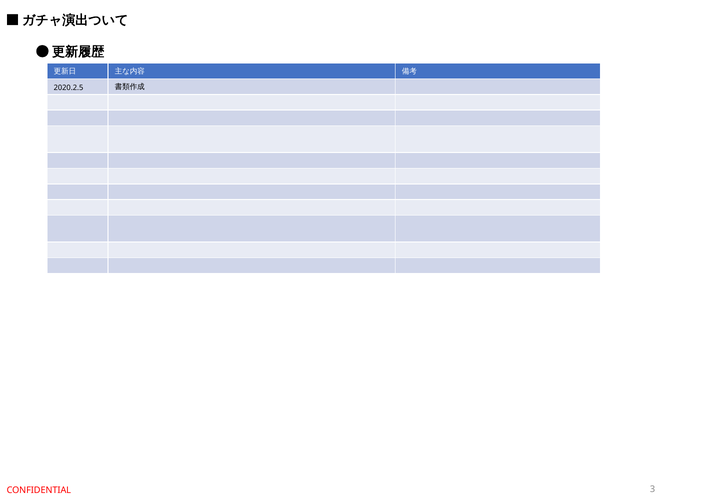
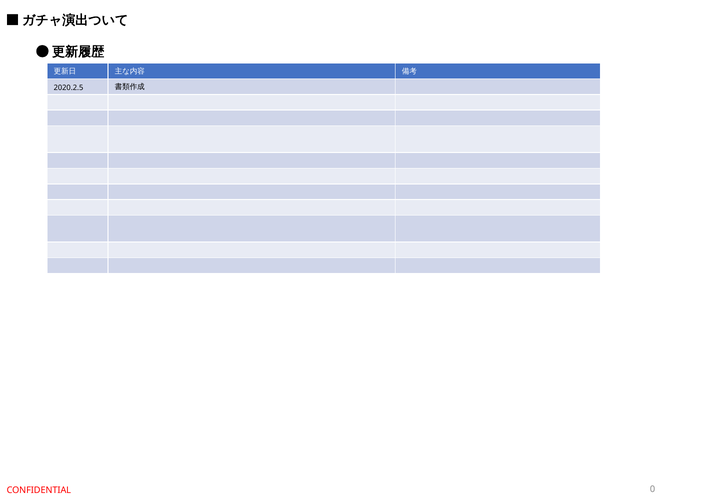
3: 3 -> 0
